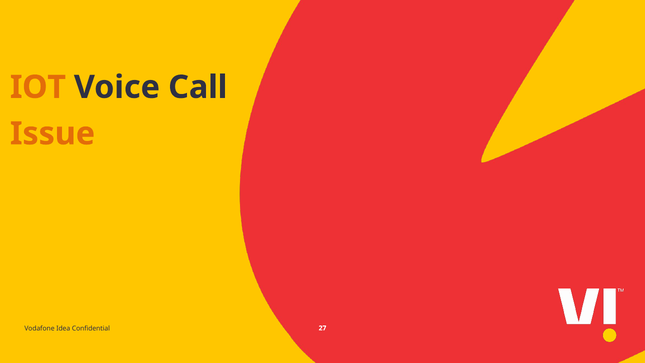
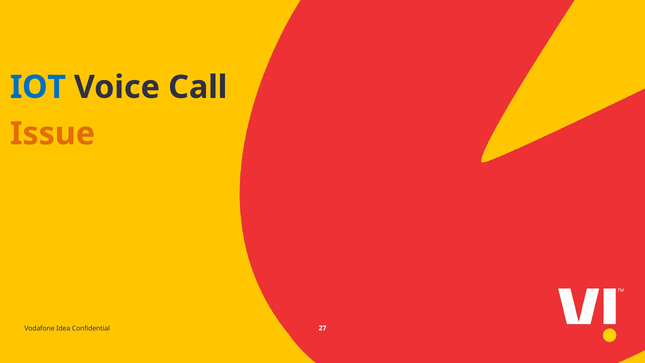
IOT colour: orange -> blue
